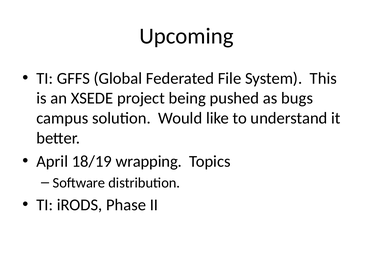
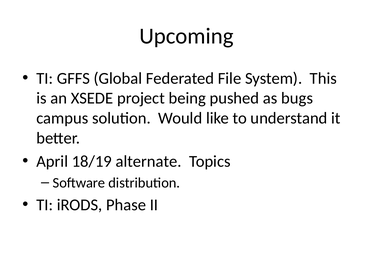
wrapping: wrapping -> alternate
